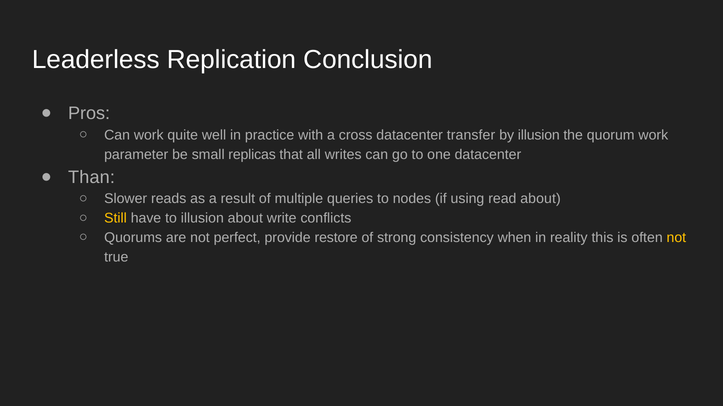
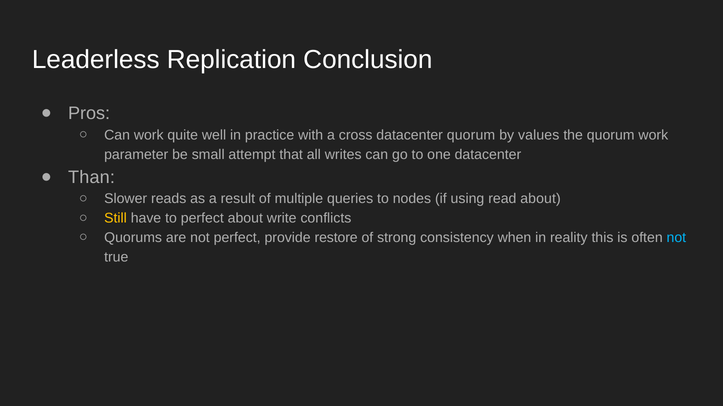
datacenter transfer: transfer -> quorum
by illusion: illusion -> values
replicas: replicas -> attempt
to illusion: illusion -> perfect
not at (676, 238) colour: yellow -> light blue
